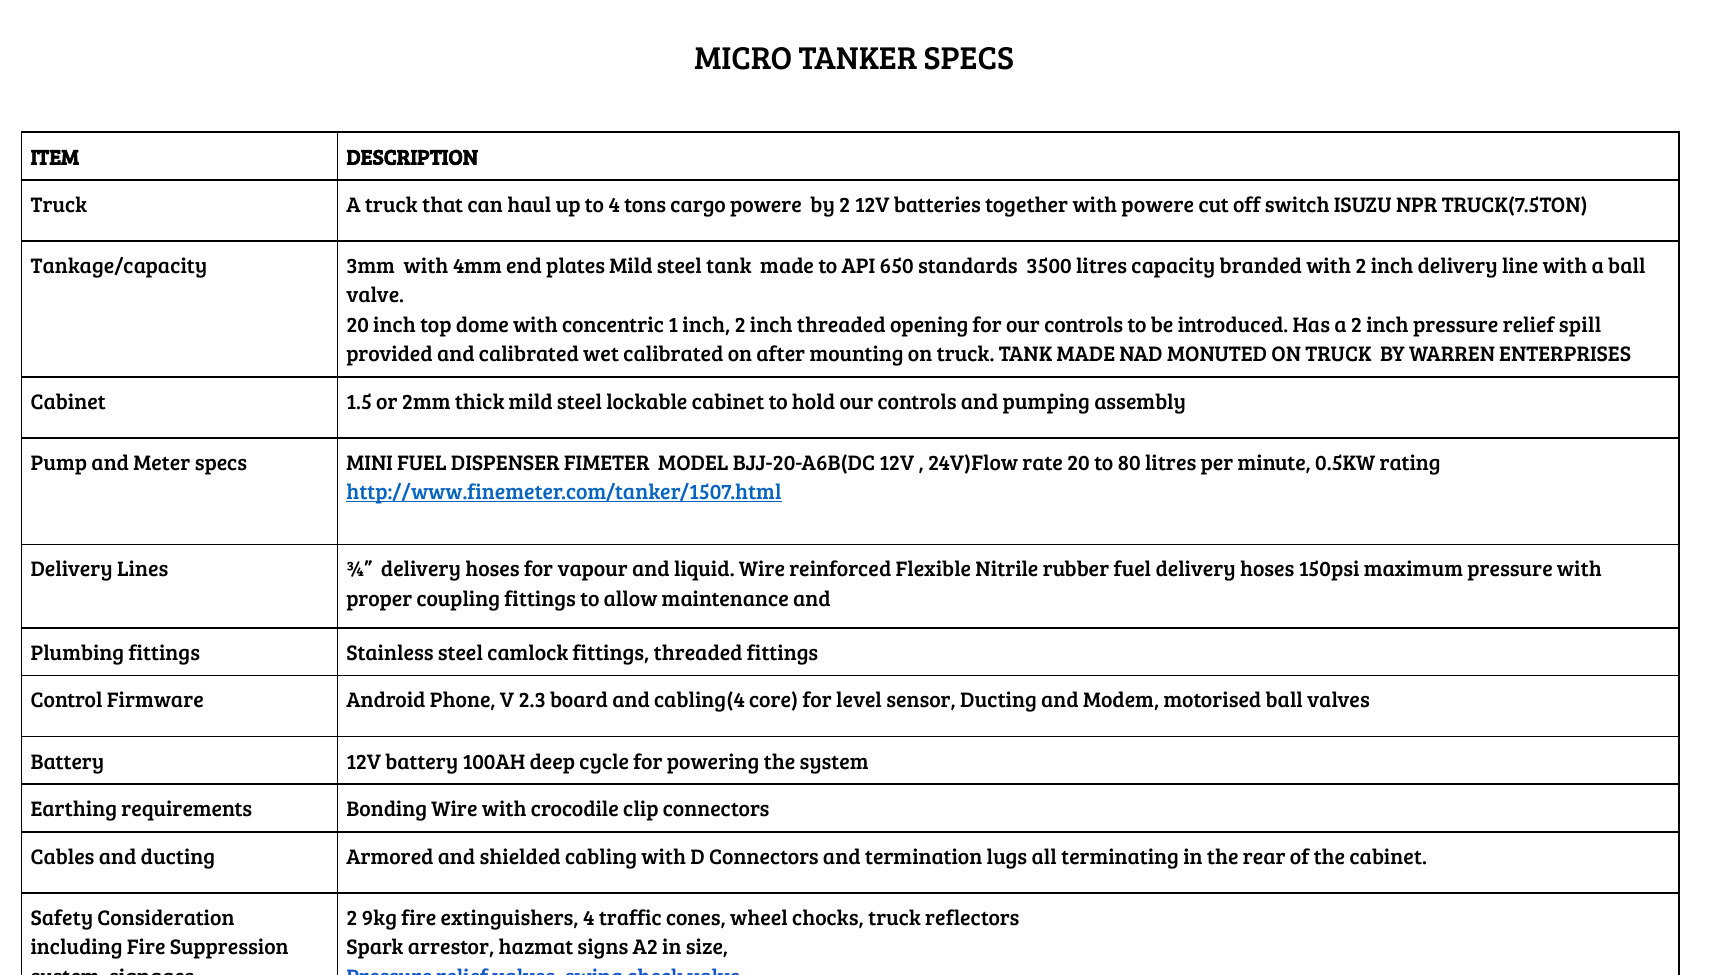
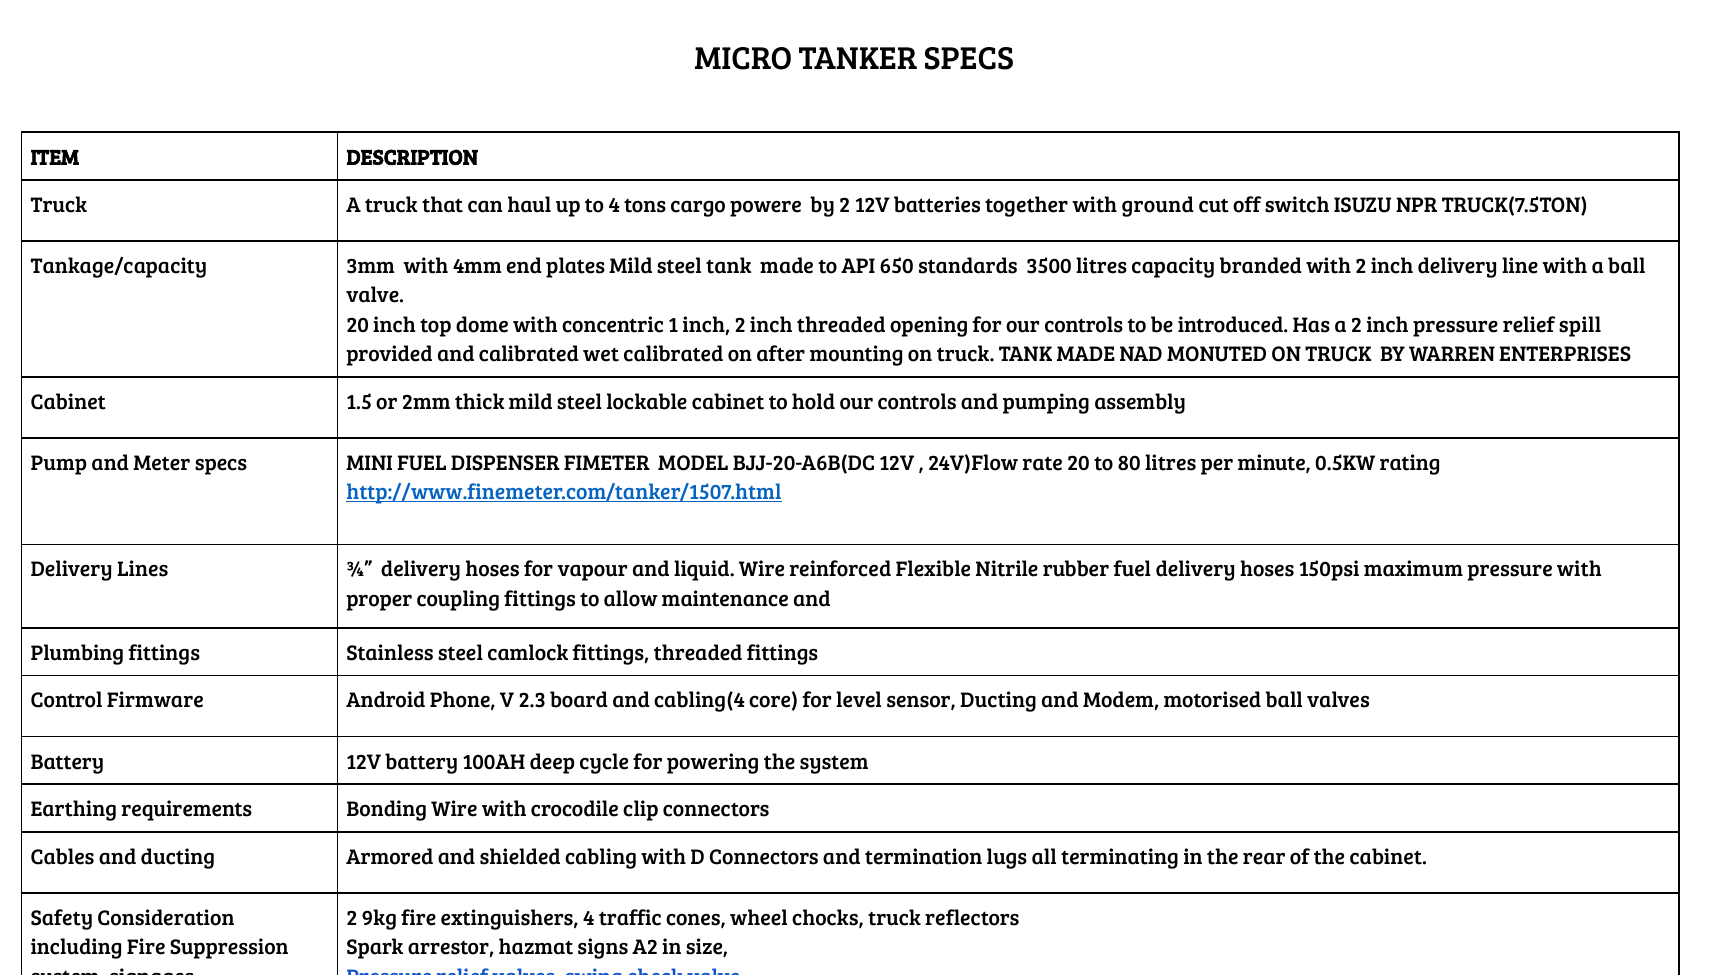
with powere: powere -> ground
